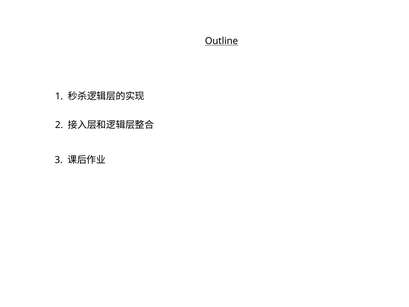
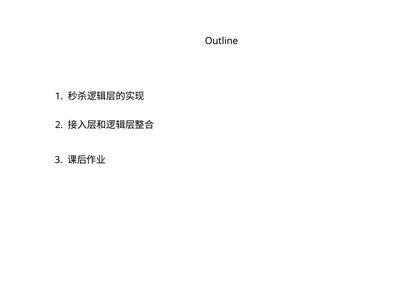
Outline underline: present -> none
